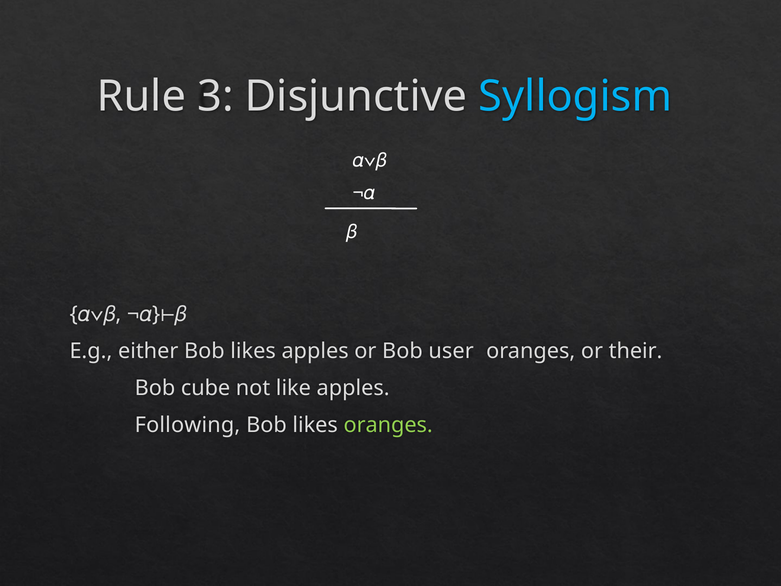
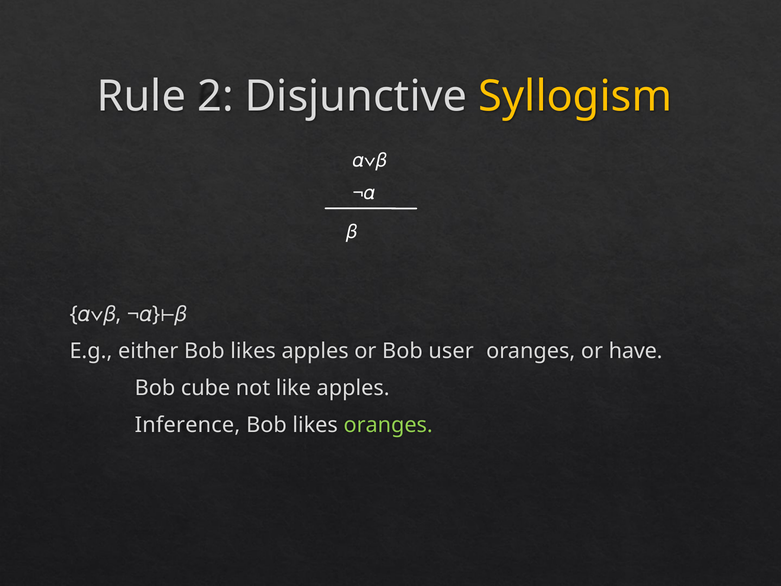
3: 3 -> 2
Syllogism colour: light blue -> yellow
their: their -> have
Following: Following -> Inference
